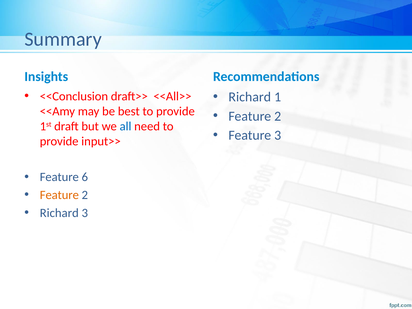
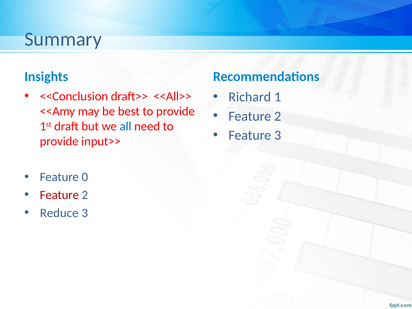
6: 6 -> 0
Feature at (59, 195) colour: orange -> red
Richard at (59, 213): Richard -> Reduce
